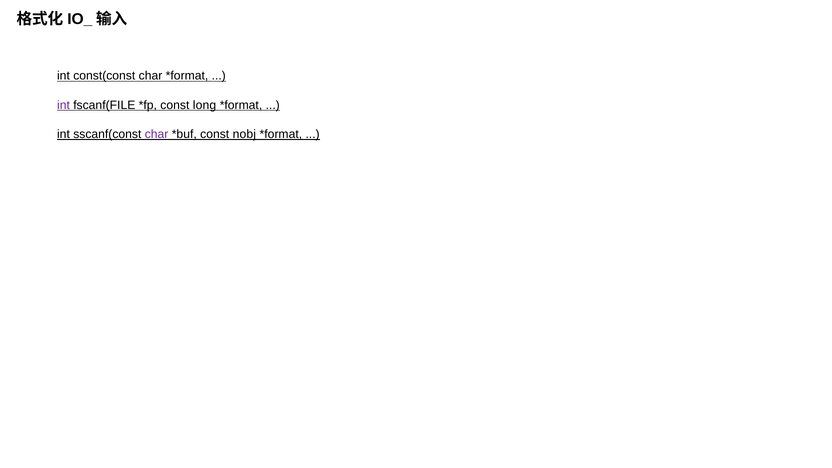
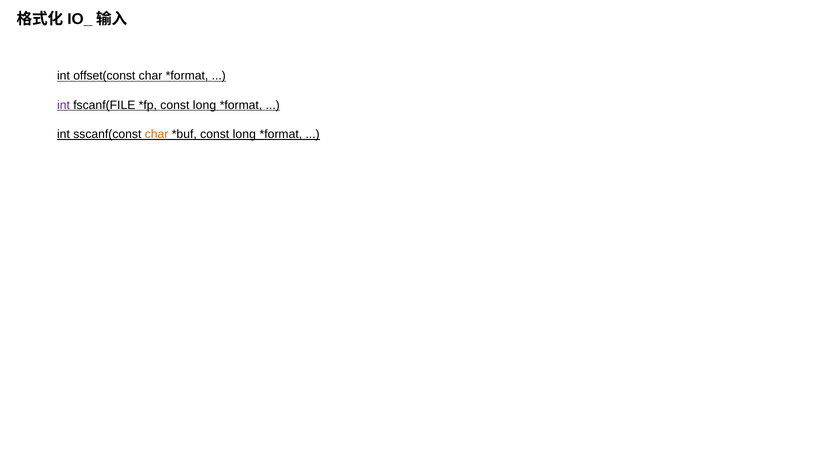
const(const: const(const -> offset(const
char at (157, 134) colour: purple -> orange
nobj at (244, 134): nobj -> long
